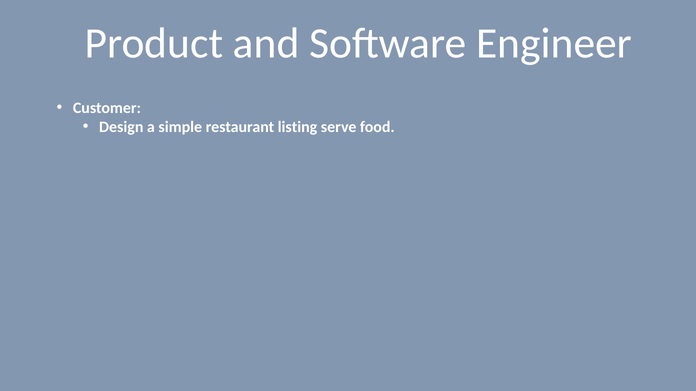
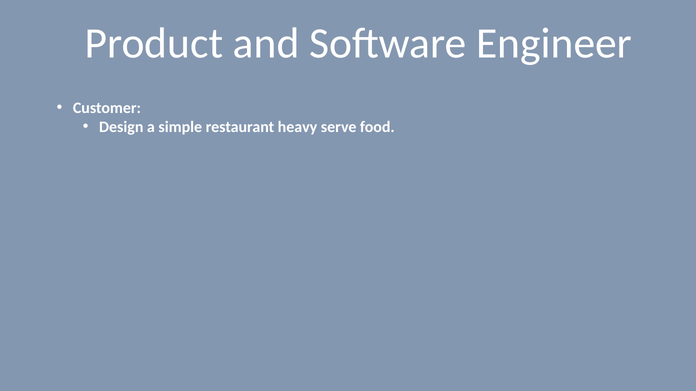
listing: listing -> heavy
